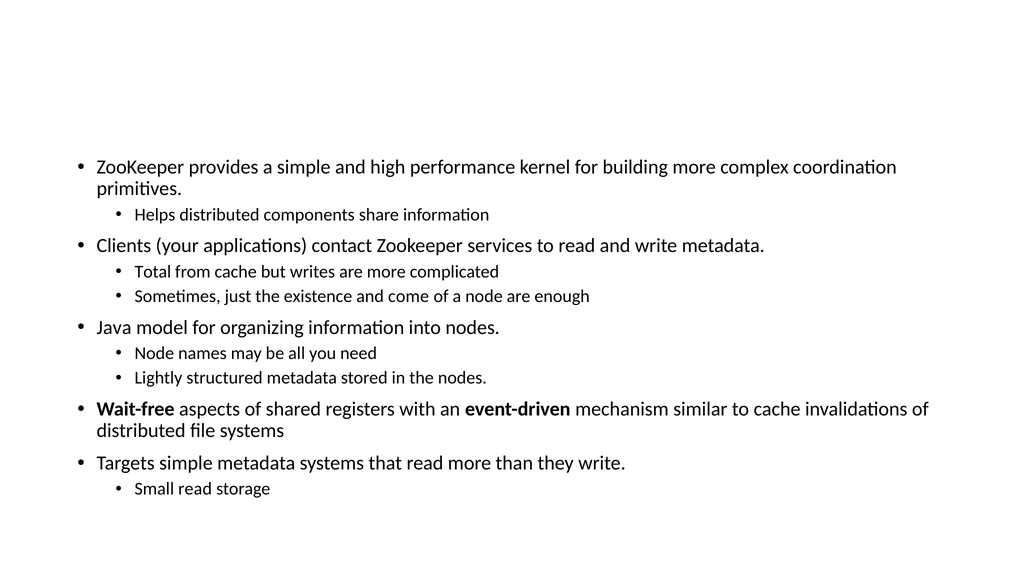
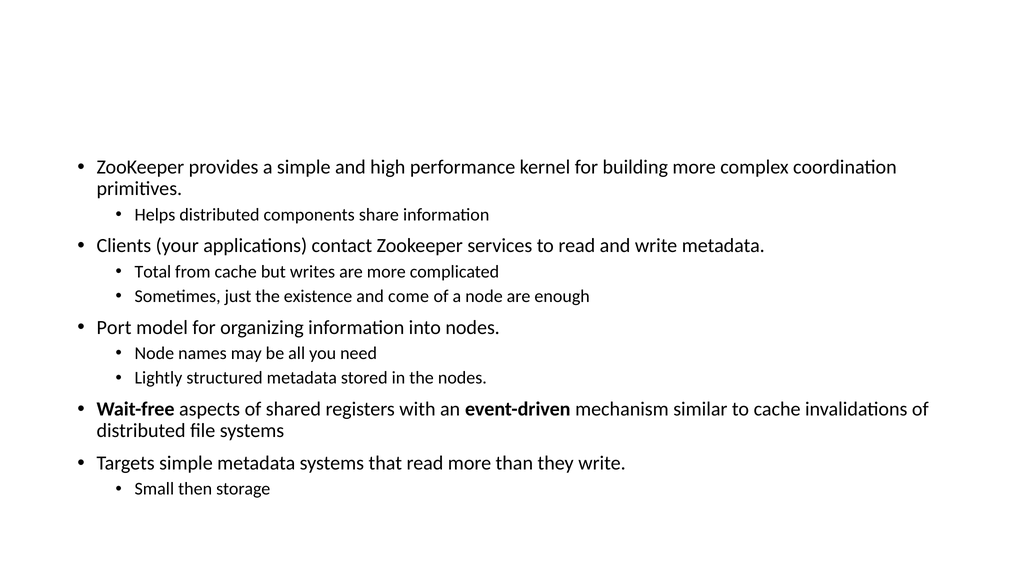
Java: Java -> Port
Small read: read -> then
